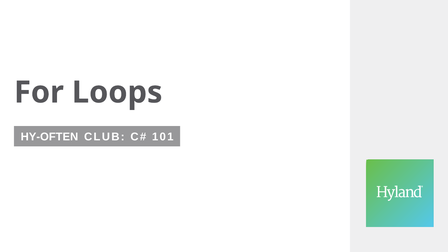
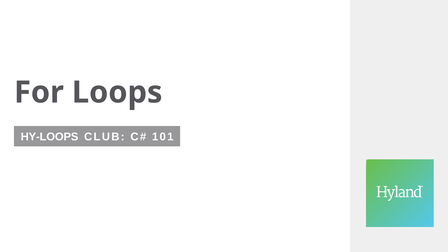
HY-OFTEN: HY-OFTEN -> HY-LOOPS
